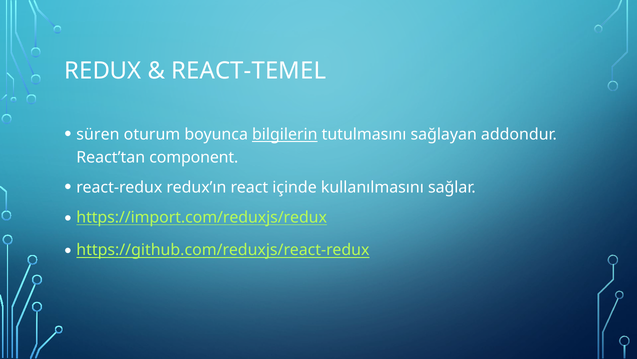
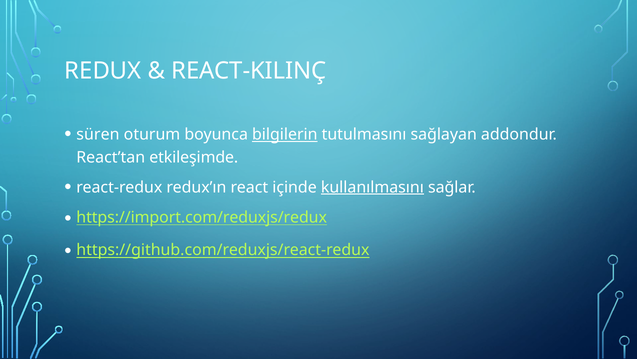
REACT-TEMEL: REACT-TEMEL -> REACT-KILINÇ
component: component -> etkileşimde
kullanılmasını underline: none -> present
